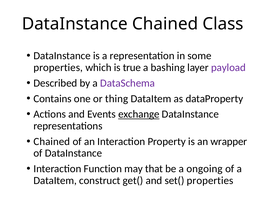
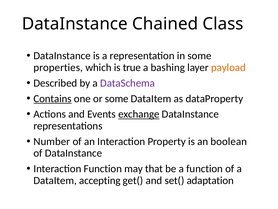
payload colour: purple -> orange
Contains underline: none -> present
or thing: thing -> some
Chained at (52, 141): Chained -> Number
wrapper: wrapper -> boolean
a ongoing: ongoing -> function
construct: construct -> accepting
set( properties: properties -> adaptation
